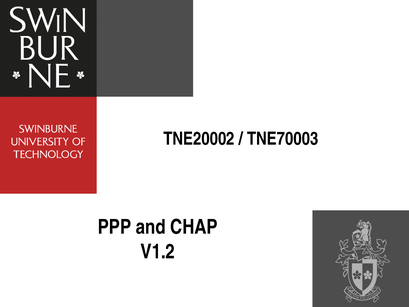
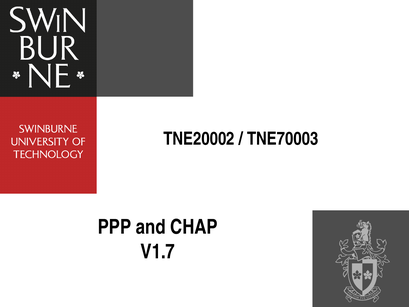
V1.2: V1.2 -> V1.7
